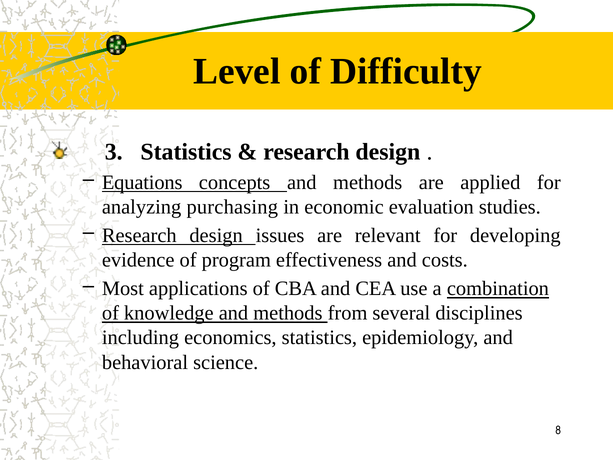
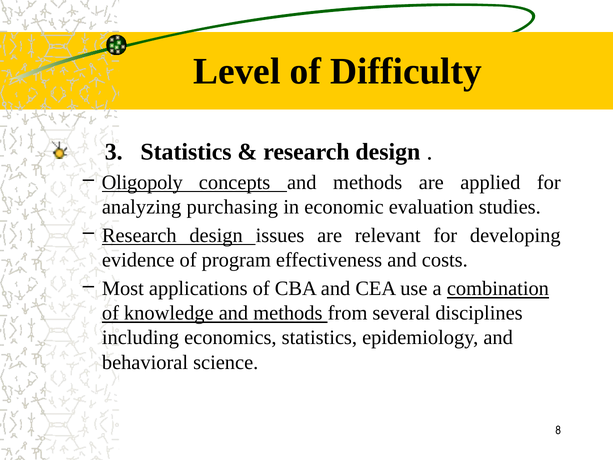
Equations: Equations -> Oligopoly
